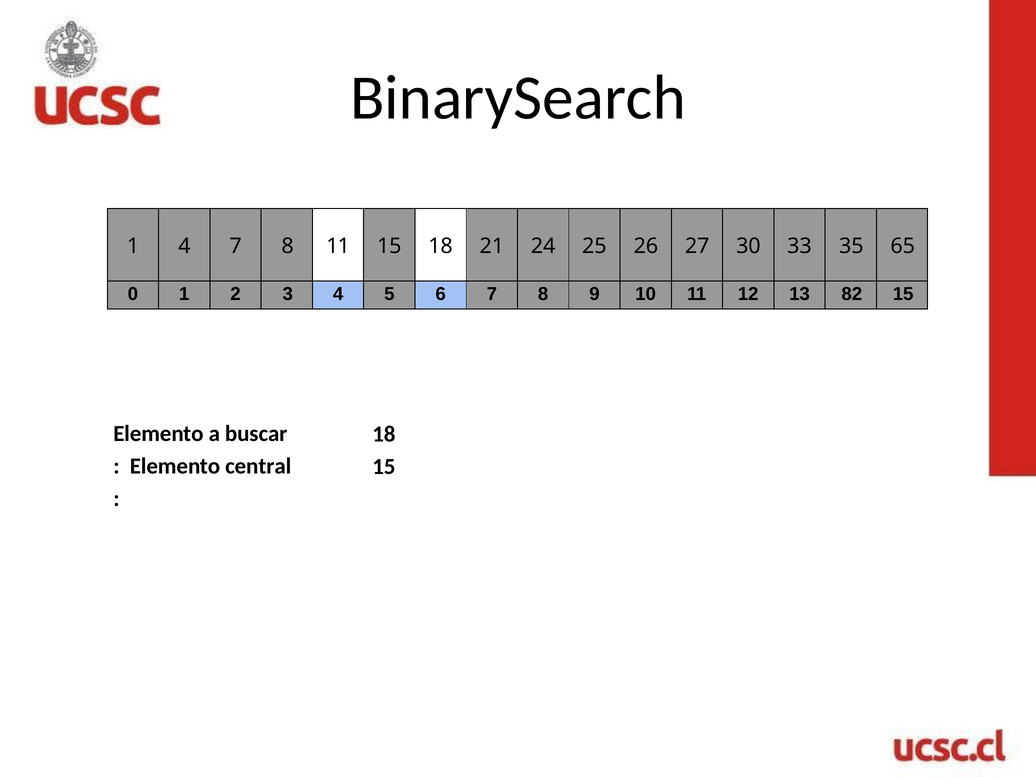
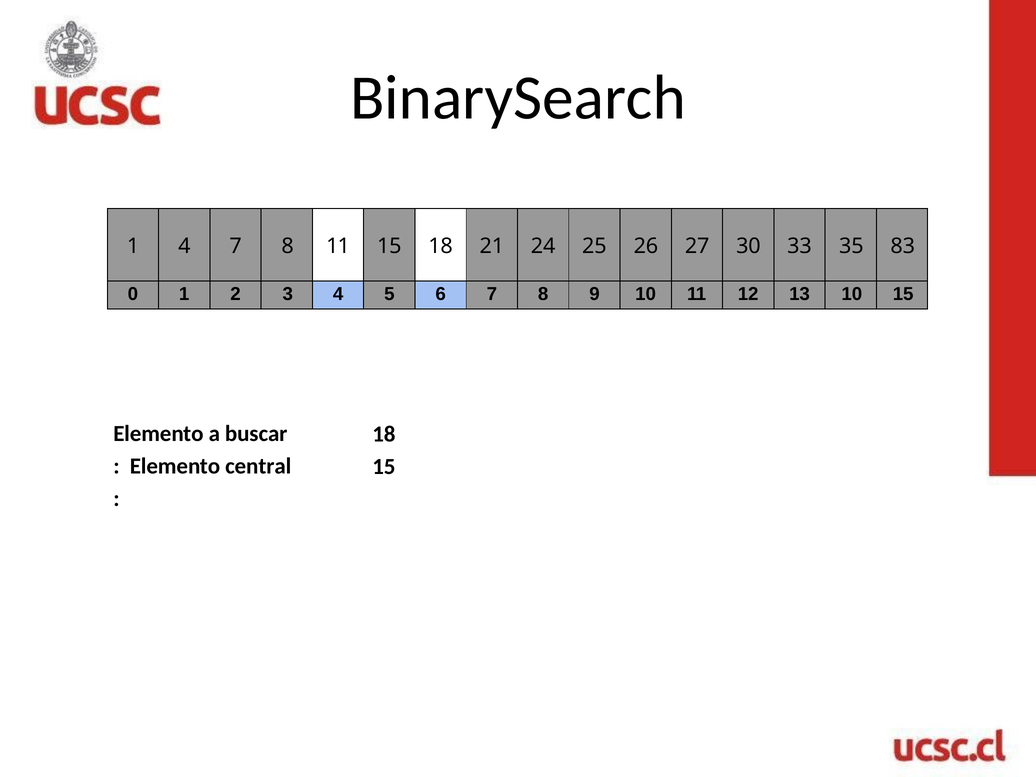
65: 65 -> 83
13 82: 82 -> 10
